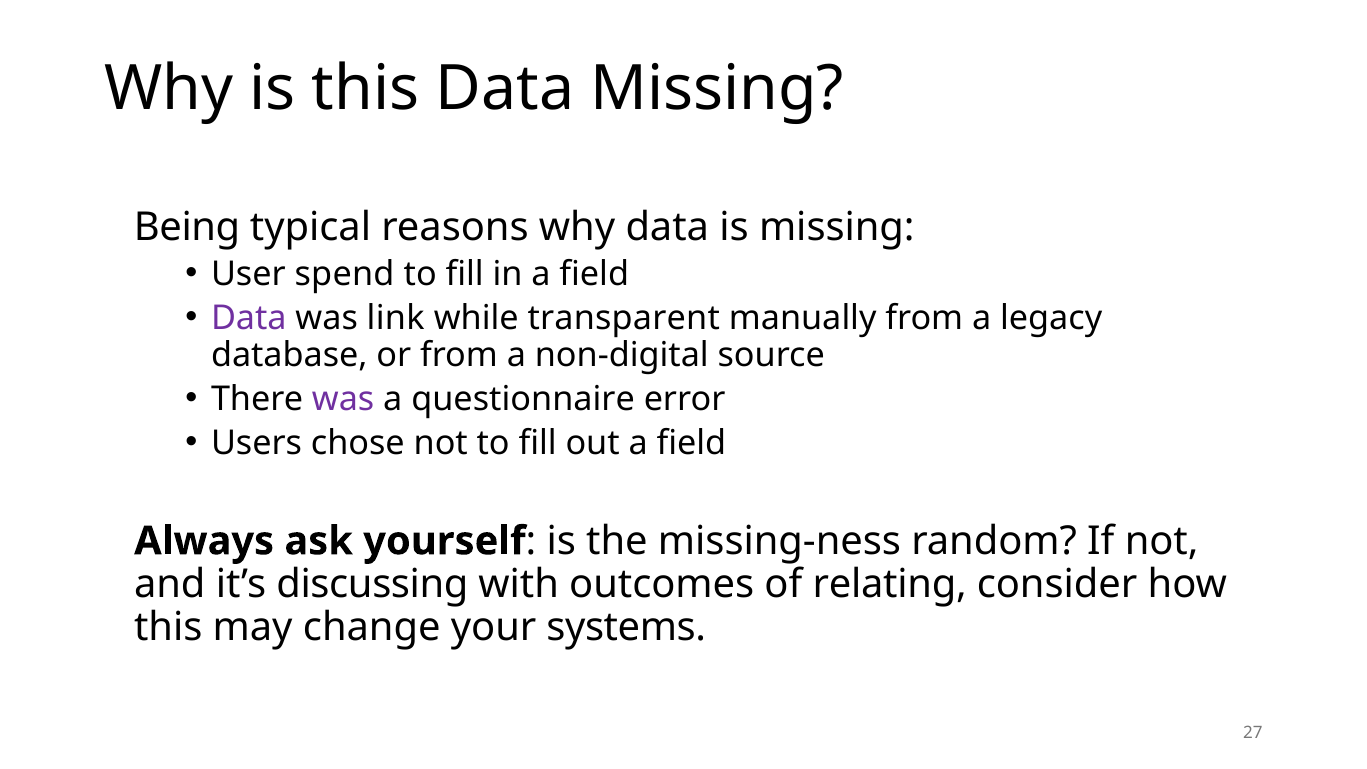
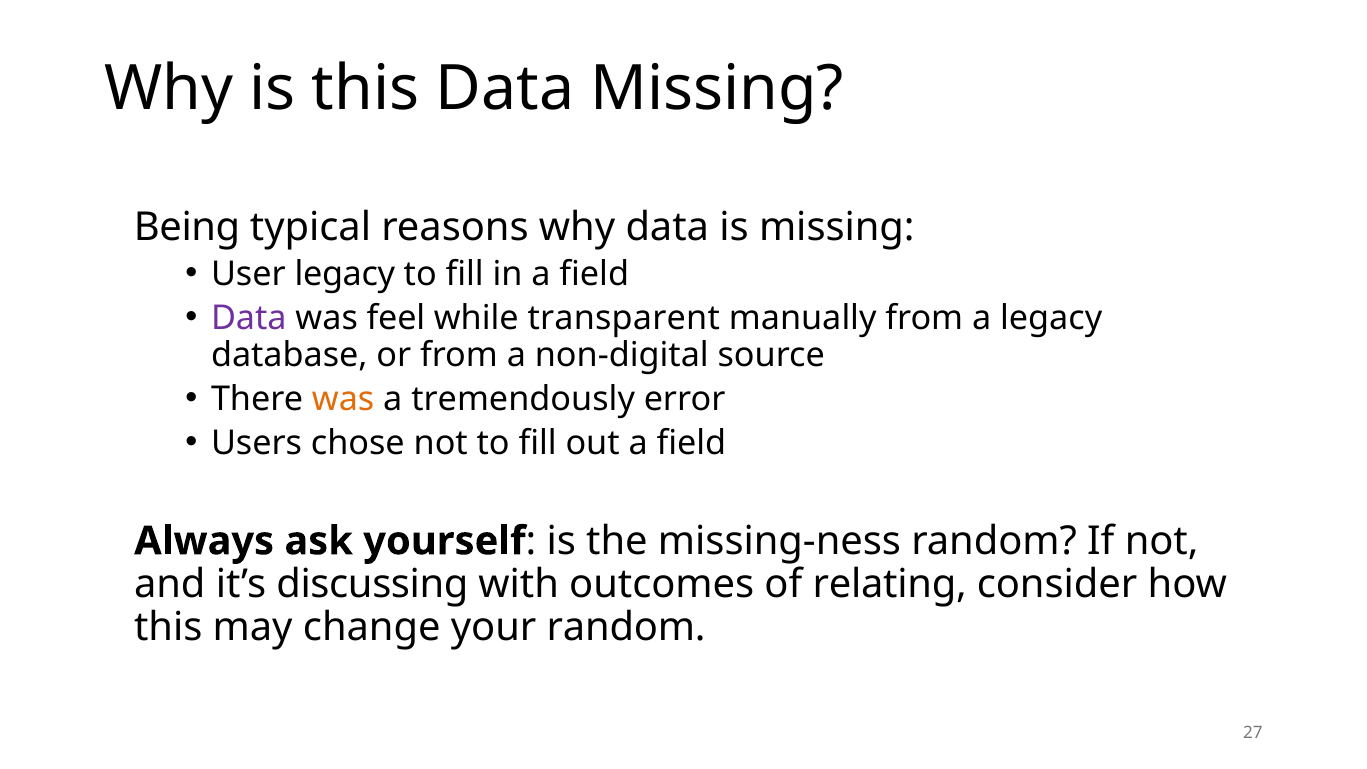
User spend: spend -> legacy
link: link -> feel
was at (343, 399) colour: purple -> orange
questionnaire: questionnaire -> tremendously
your systems: systems -> random
